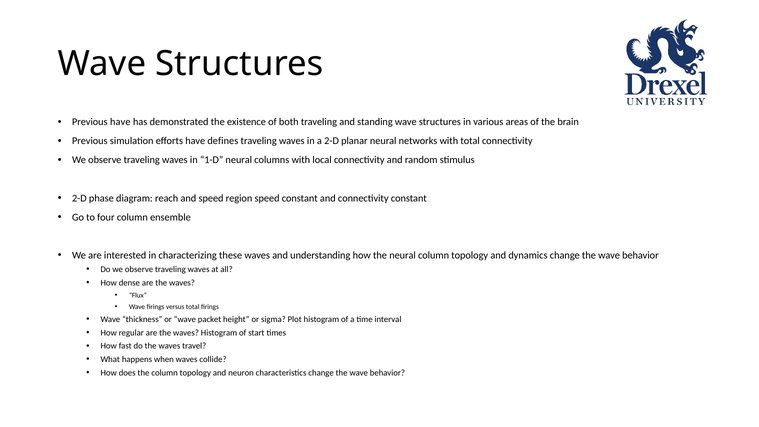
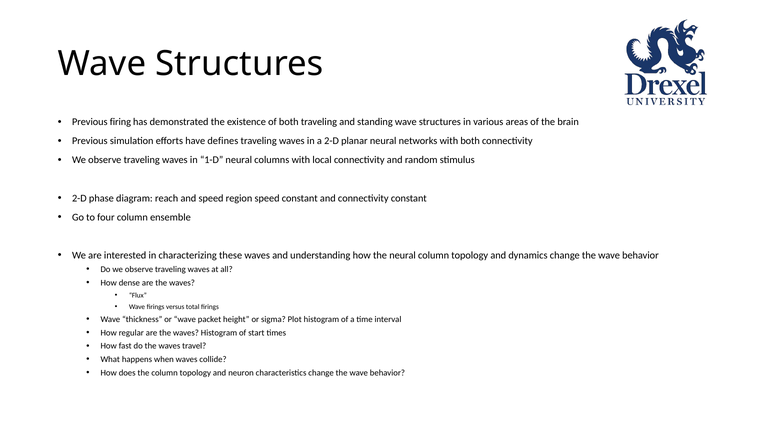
Previous have: have -> firing
with total: total -> both
